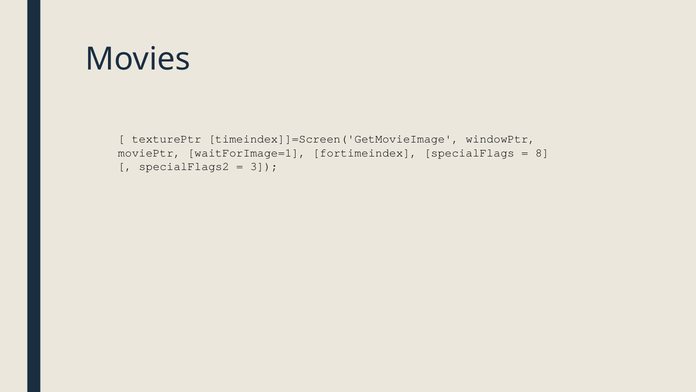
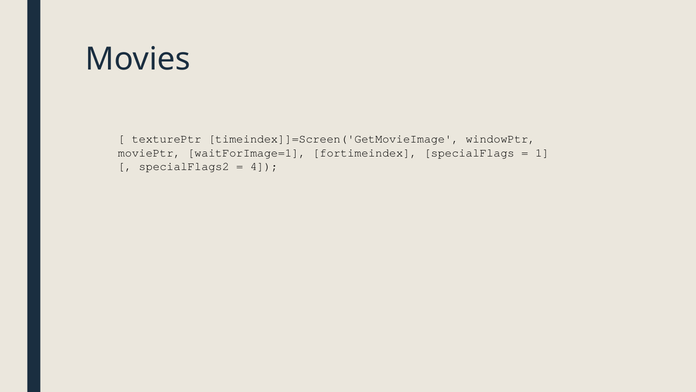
8: 8 -> 1
3: 3 -> 4
